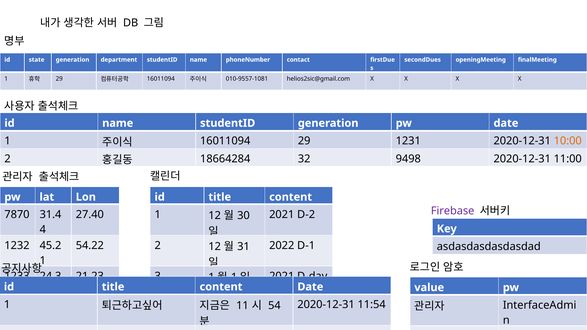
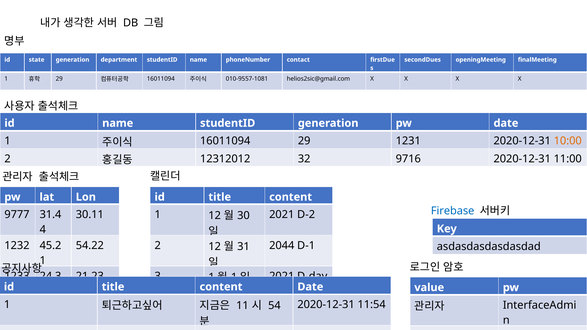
18664284: 18664284 -> 12312012
9498: 9498 -> 9716
Firebase colour: purple -> blue
7870: 7870 -> 9777
27.40: 27.40 -> 30.11
2022: 2022 -> 2044
